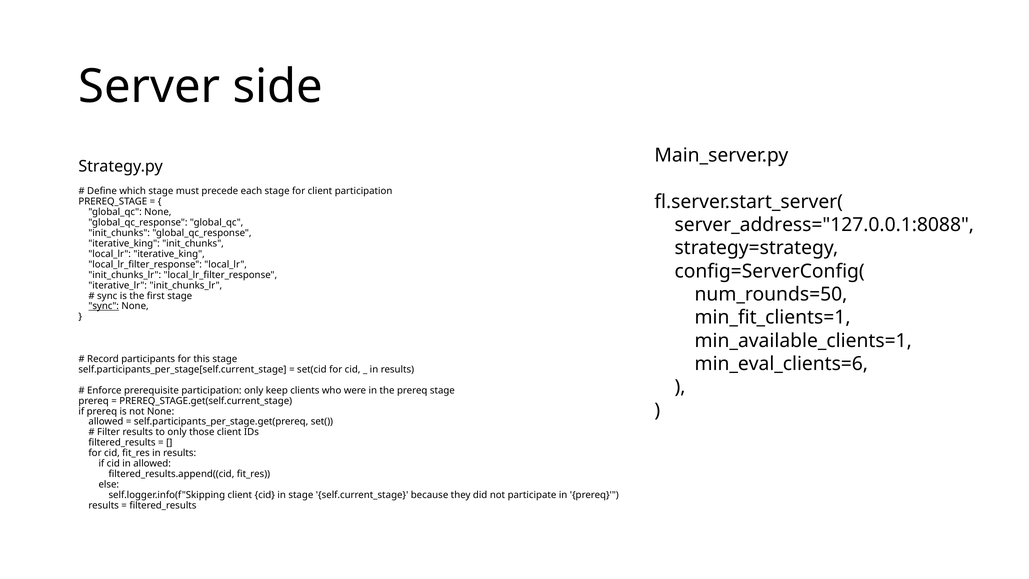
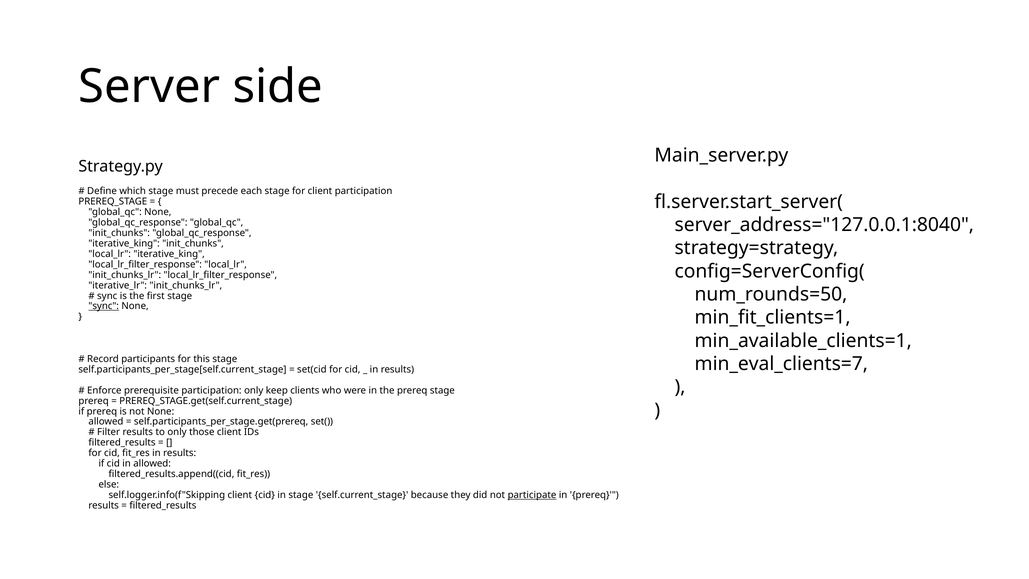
server_address="127.0.0.1:8088: server_address="127.0.0.1:8088 -> server_address="127.0.0.1:8040
min_eval_clients=6: min_eval_clients=6 -> min_eval_clients=7
participate underline: none -> present
